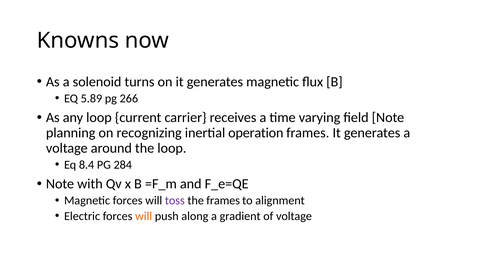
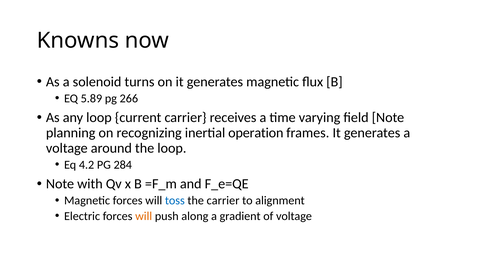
8.4: 8.4 -> 4.2
toss colour: purple -> blue
the frames: frames -> carrier
